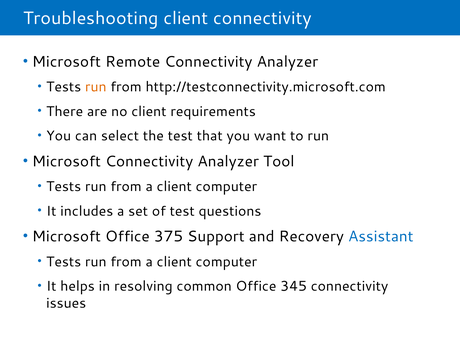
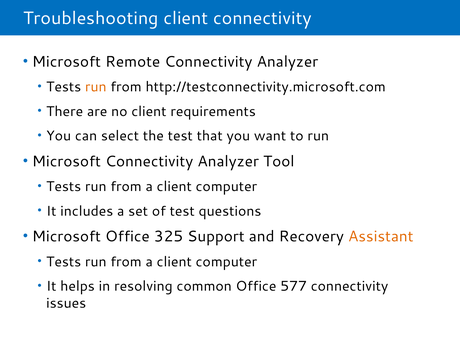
375: 375 -> 325
Assistant colour: blue -> orange
345: 345 -> 577
